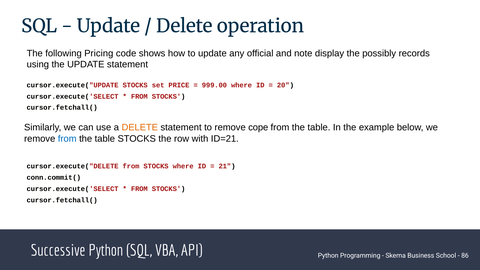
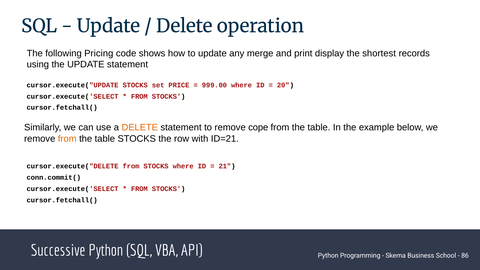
official: official -> merge
note: note -> print
possibly: possibly -> shortest
from at (67, 139) colour: blue -> orange
